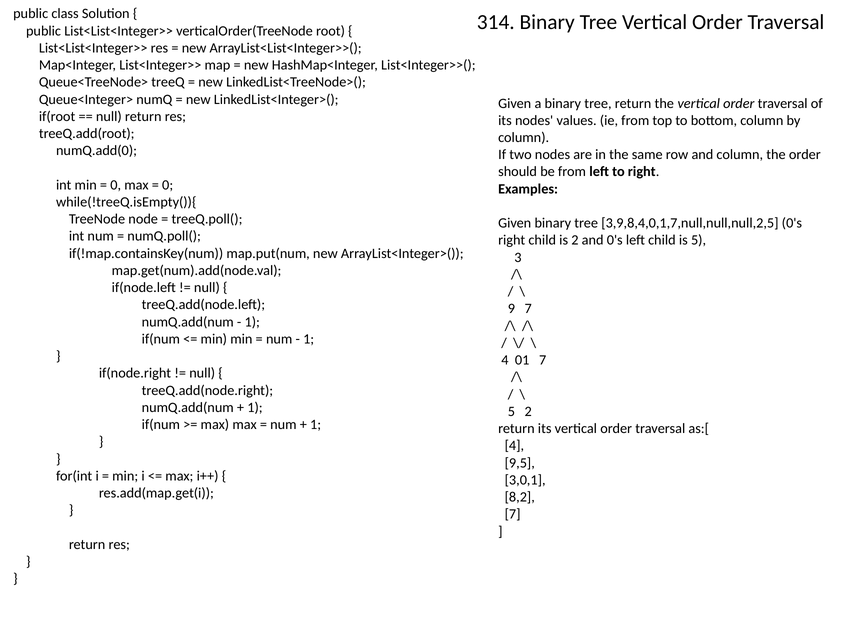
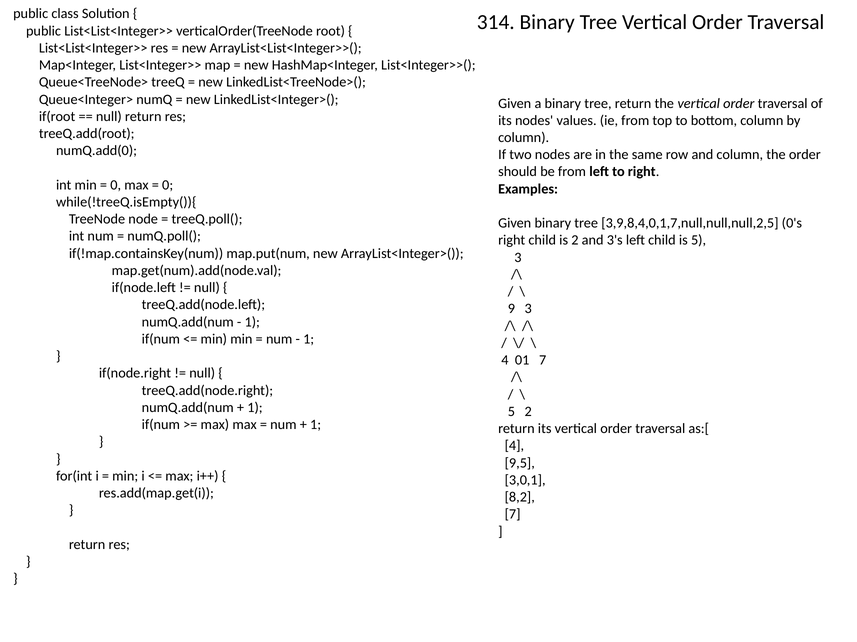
and 0's: 0's -> 3's
9 7: 7 -> 3
